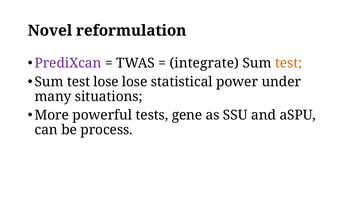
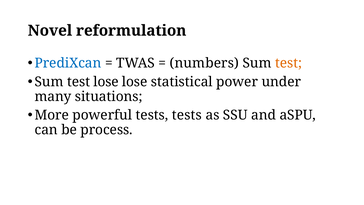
PrediXcan colour: purple -> blue
integrate: integrate -> numbers
tests gene: gene -> tests
